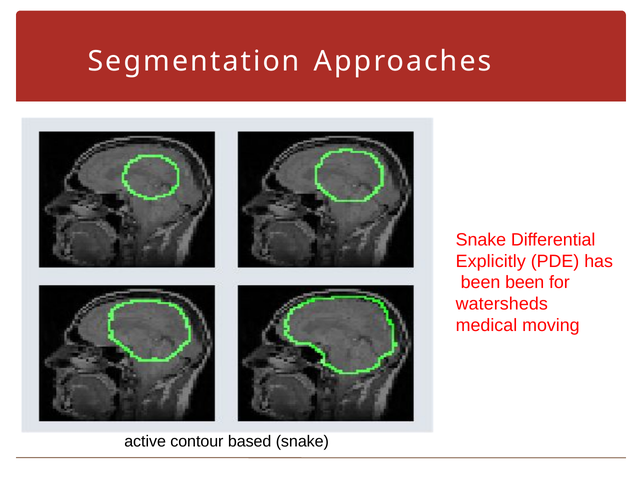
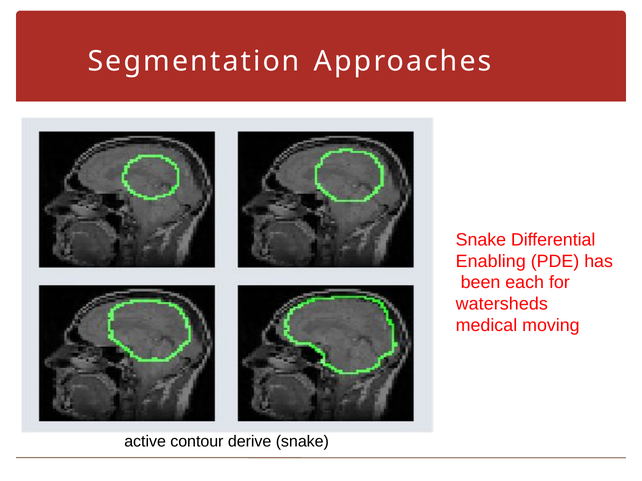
Explicitly: Explicitly -> Enabling
been been: been -> each
based: based -> derive
